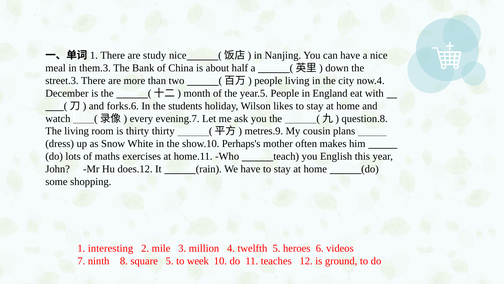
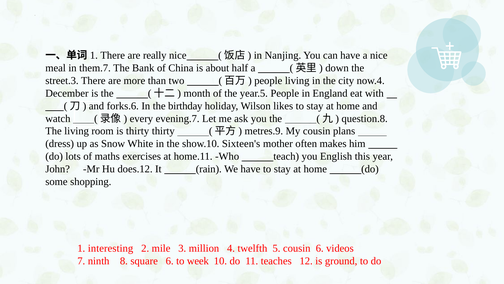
study: study -> really
them.3: them.3 -> them.7
students: students -> birthday
Perhaps's: Perhaps's -> Sixteen's
5 heroes: heroes -> cousin
square 5: 5 -> 6
